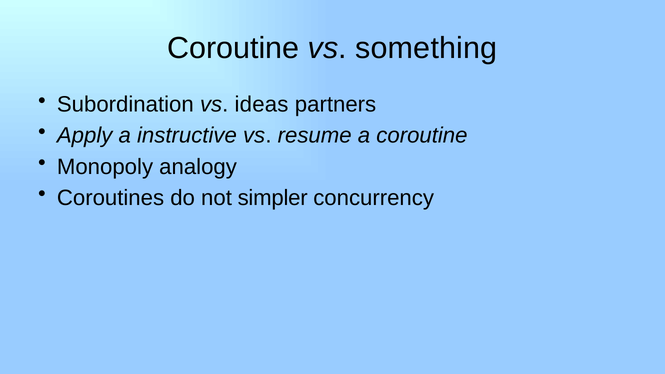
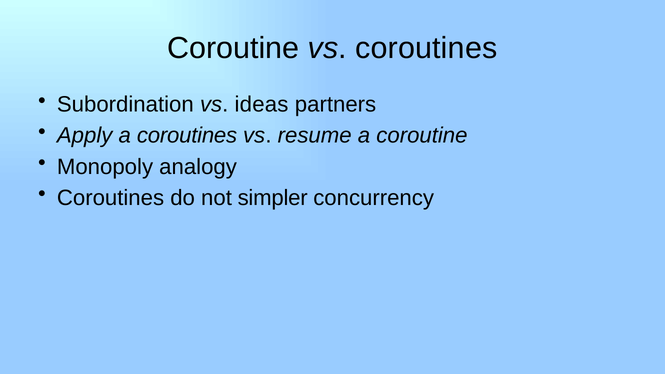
vs something: something -> coroutines
a instructive: instructive -> coroutines
